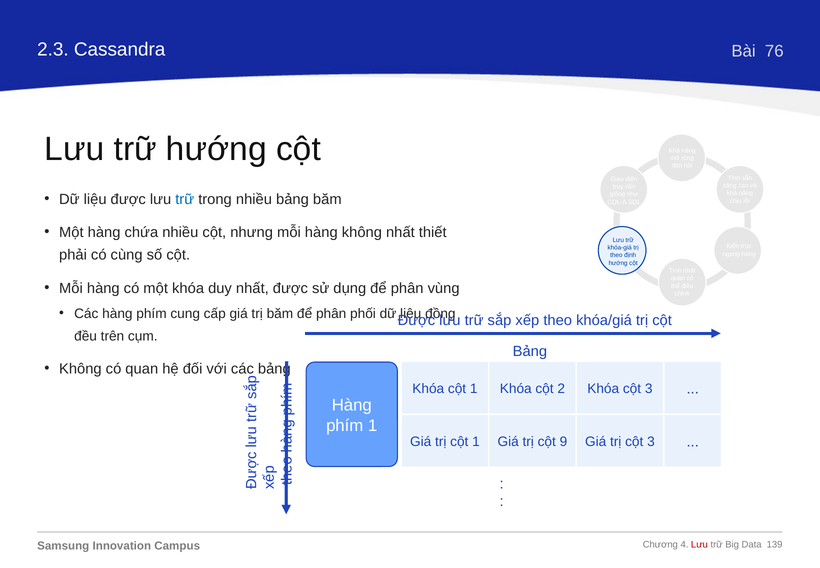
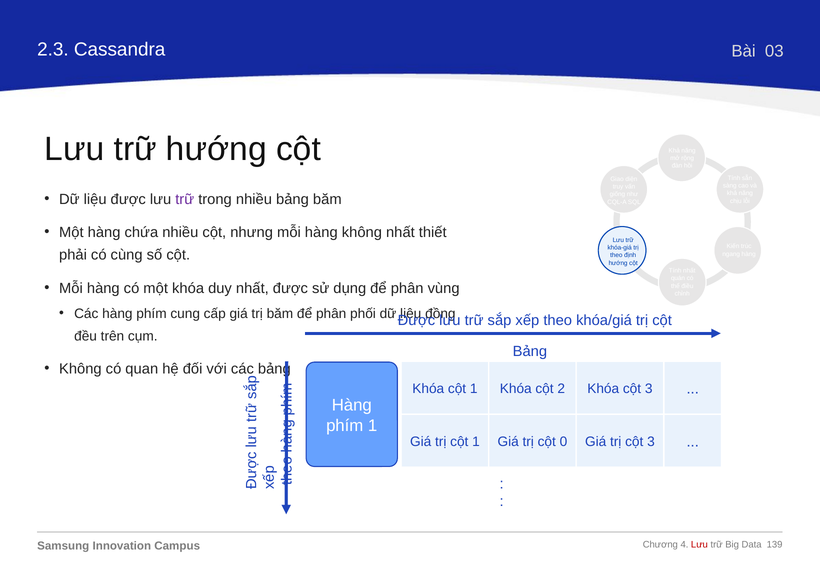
76: 76 -> 03
trữ at (185, 199) colour: blue -> purple
9: 9 -> 0
